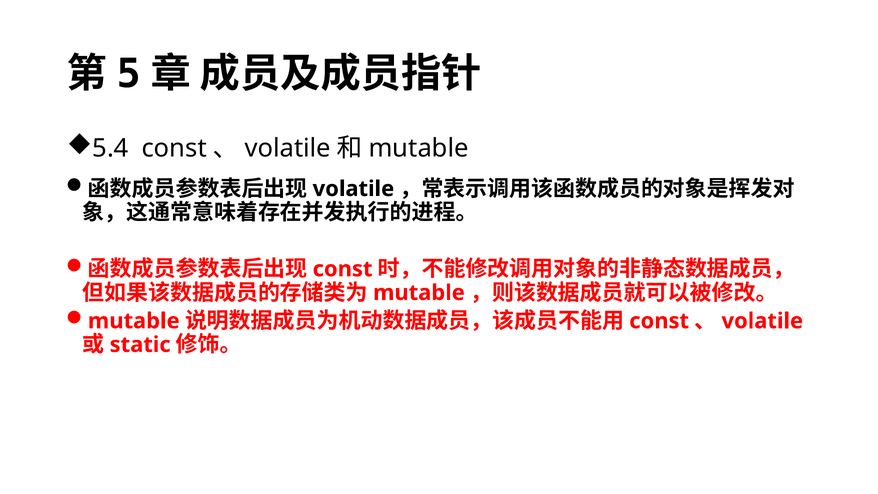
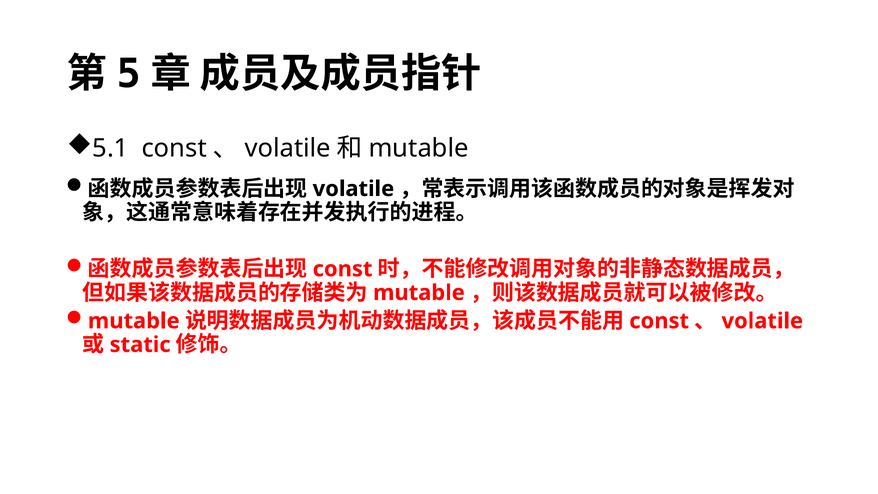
5.4: 5.4 -> 5.1
